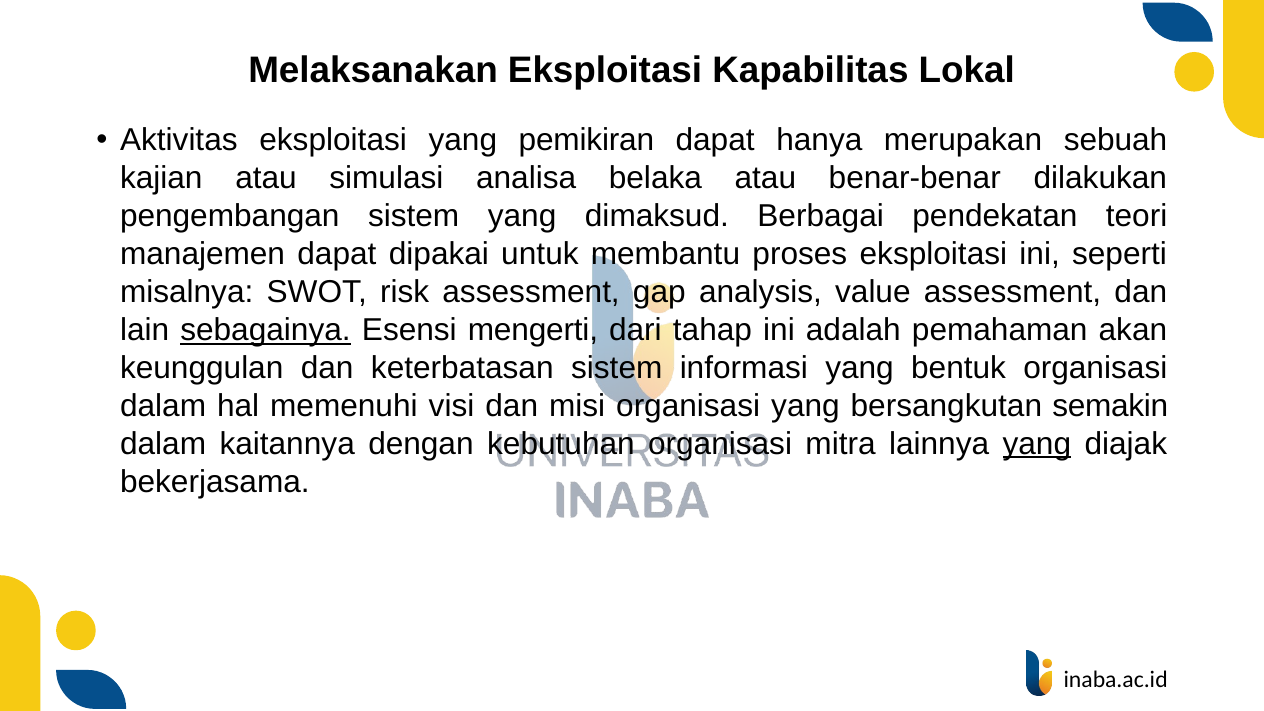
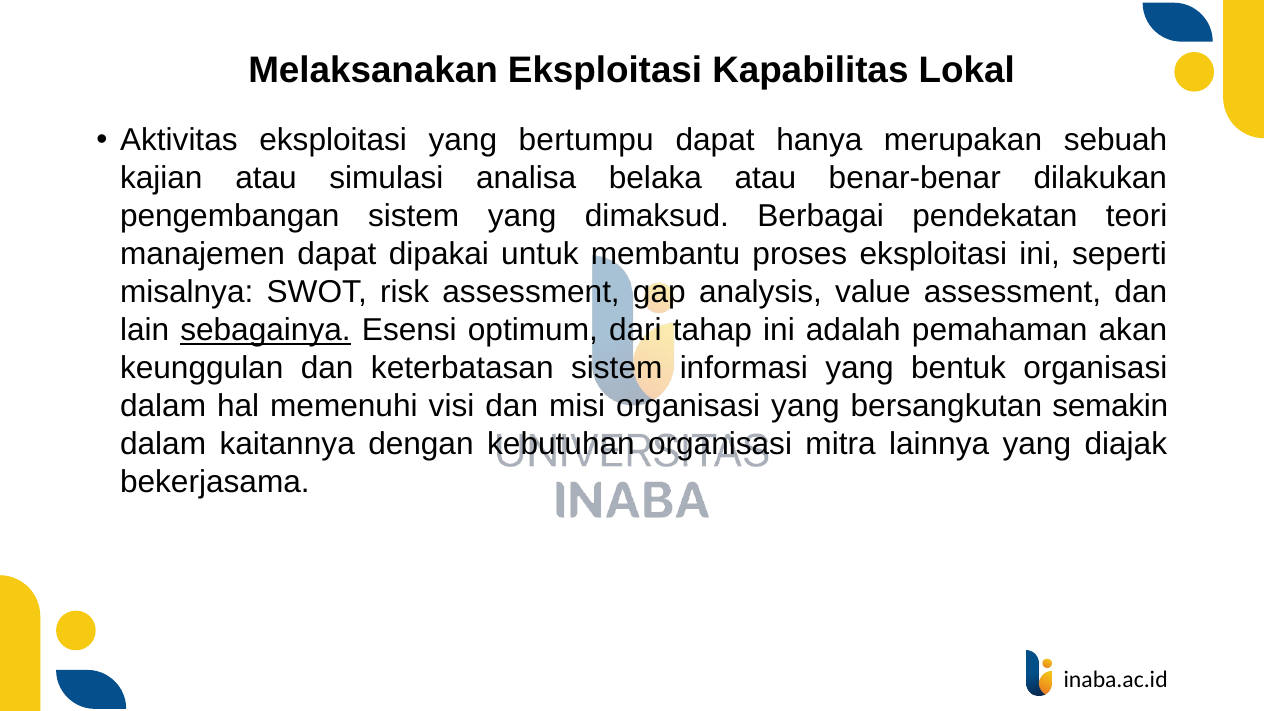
pemikiran: pemikiran -> bertumpu
mengerti: mengerti -> optimum
yang at (1037, 444) underline: present -> none
